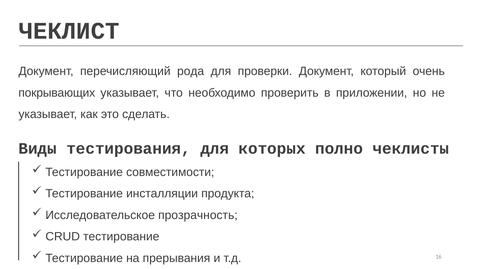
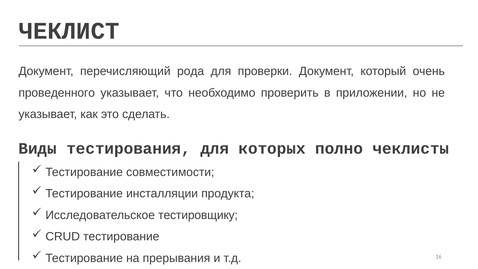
покрывающих: покрывающих -> проведенного
прозрачность: прозрачность -> тестировщику
